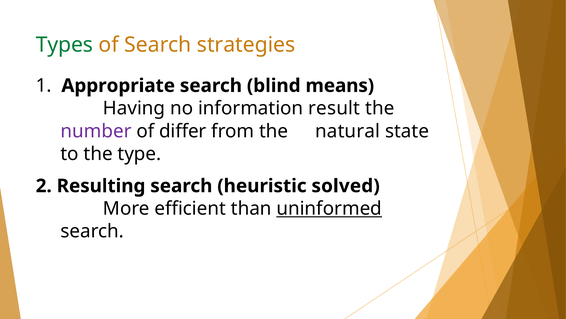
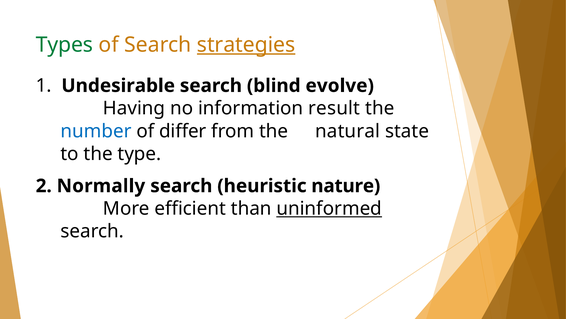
strategies underline: none -> present
Appropriate: Appropriate -> Undesirable
means: means -> evolve
number colour: purple -> blue
Resulting: Resulting -> Normally
solved: solved -> nature
